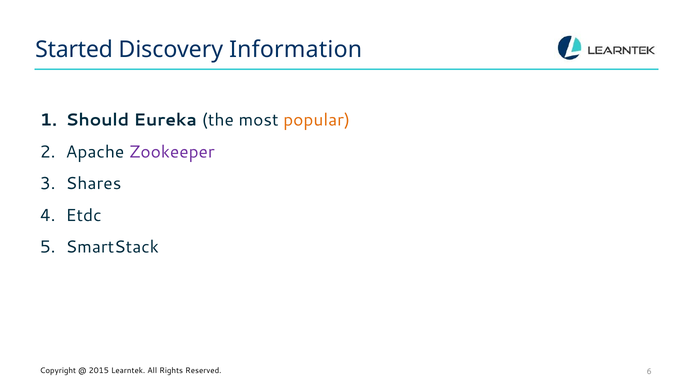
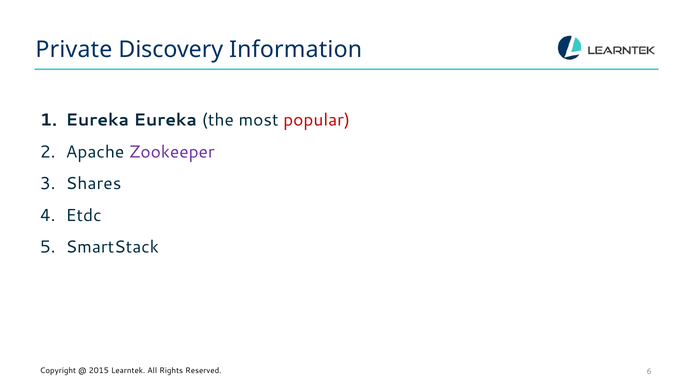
Started: Started -> Private
Should at (97, 120): Should -> Eureka
popular colour: orange -> red
